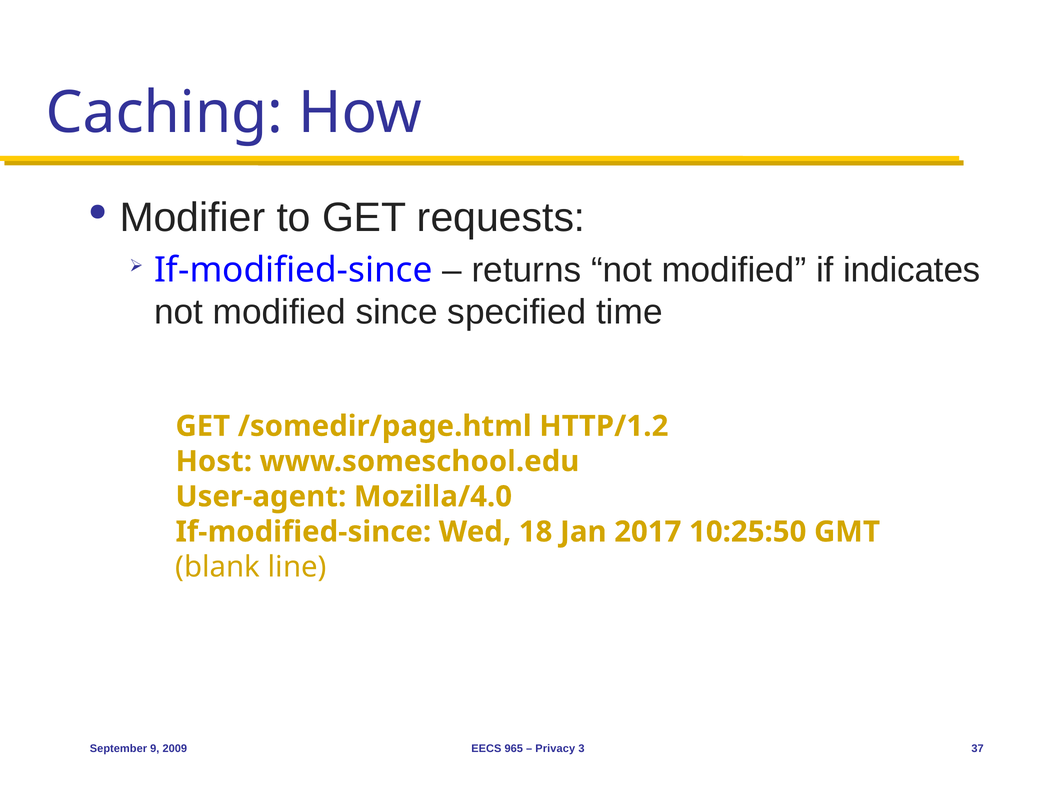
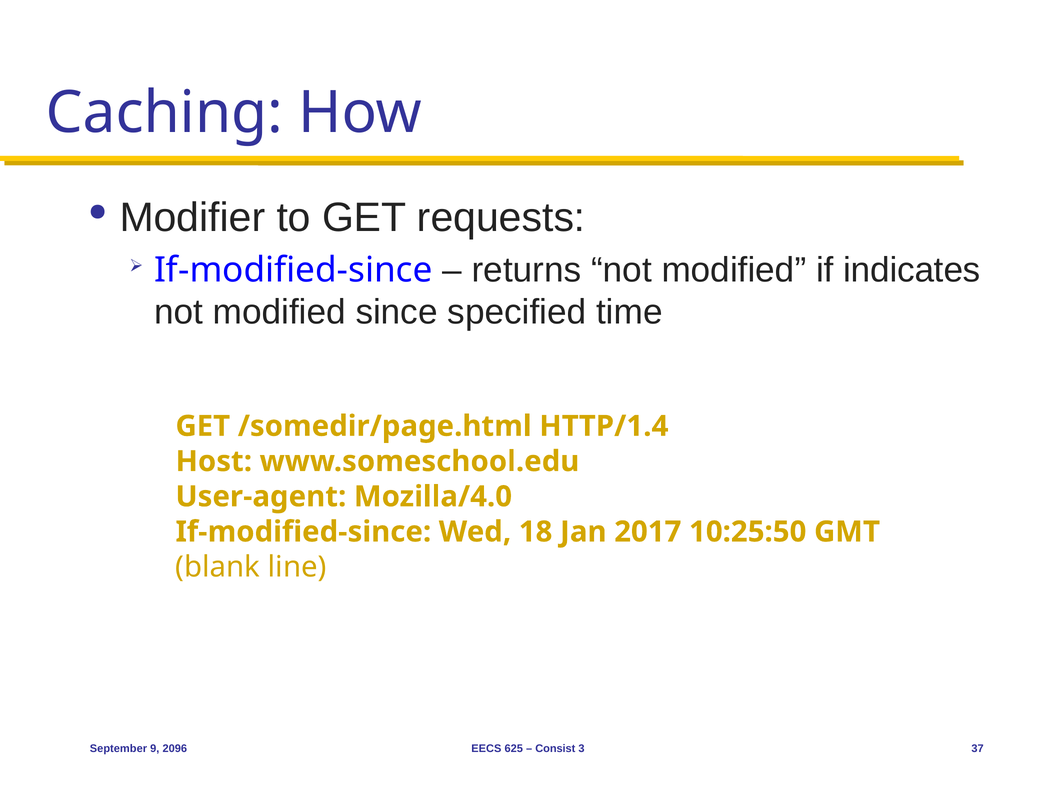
HTTP/1.2: HTTP/1.2 -> HTTP/1.4
2009: 2009 -> 2096
965: 965 -> 625
Privacy: Privacy -> Consist
